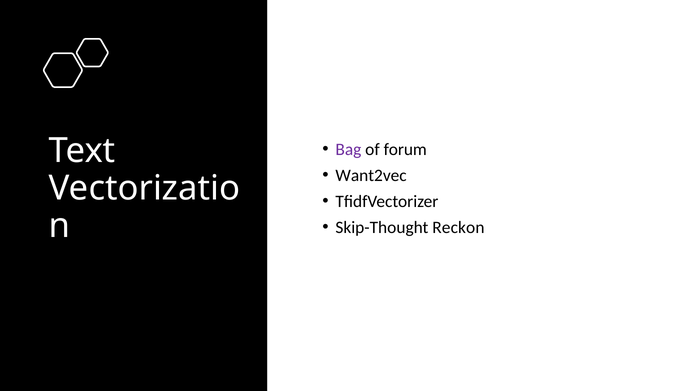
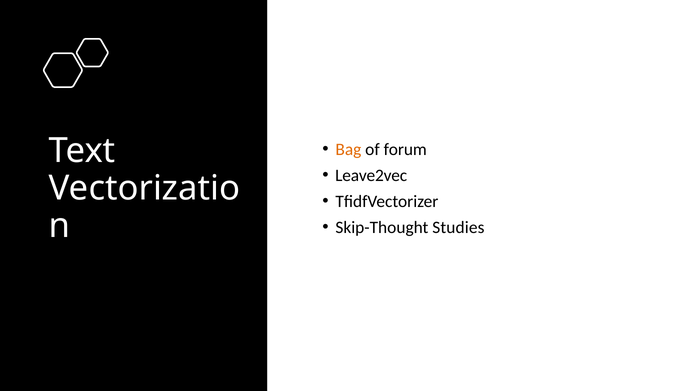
Bag colour: purple -> orange
Want2vec: Want2vec -> Leave2vec
Reckon: Reckon -> Studies
